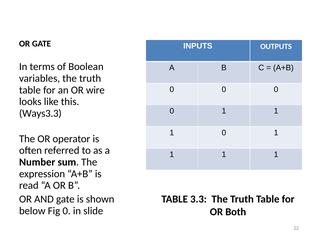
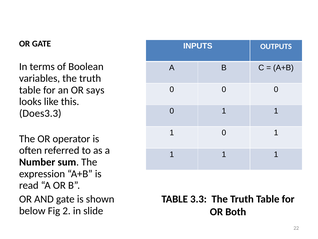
wire: wire -> says
Ways3.3: Ways3.3 -> Does3.3
Fig 0: 0 -> 2
